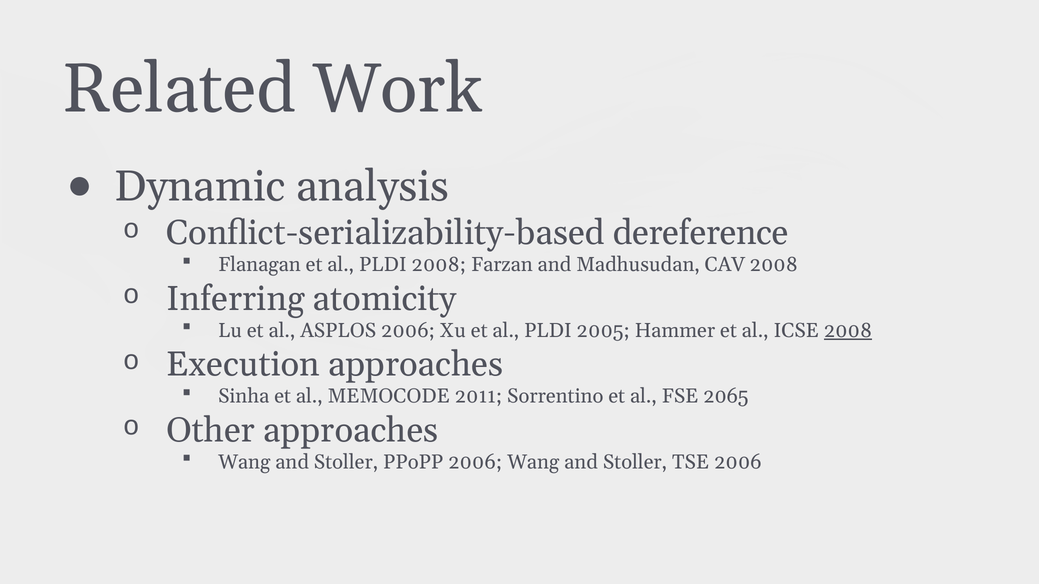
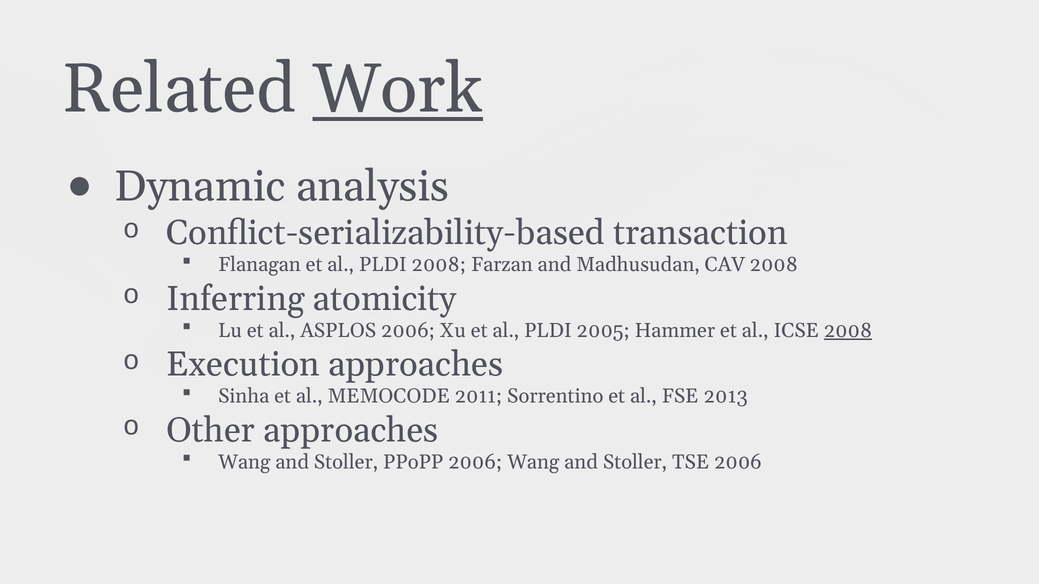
Work underline: none -> present
dereference: dereference -> transaction
2065: 2065 -> 2013
